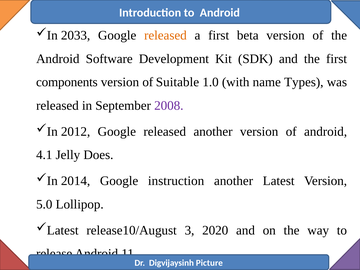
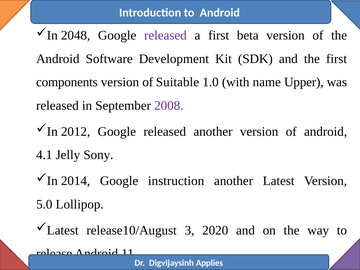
2033: 2033 -> 2048
released at (165, 35) colour: orange -> purple
Types: Types -> Upper
Does: Does -> Sony
Picture: Picture -> Applies
